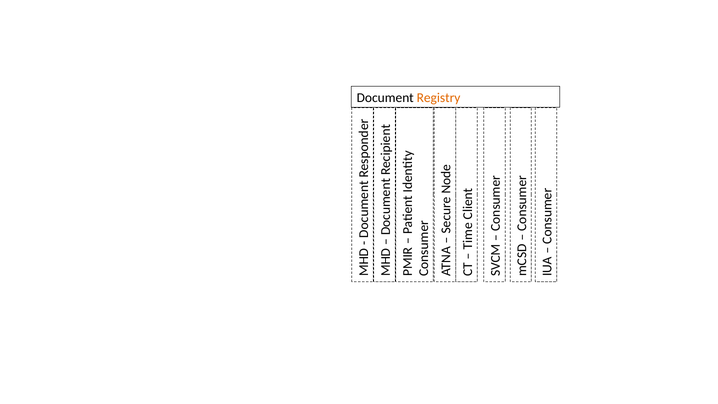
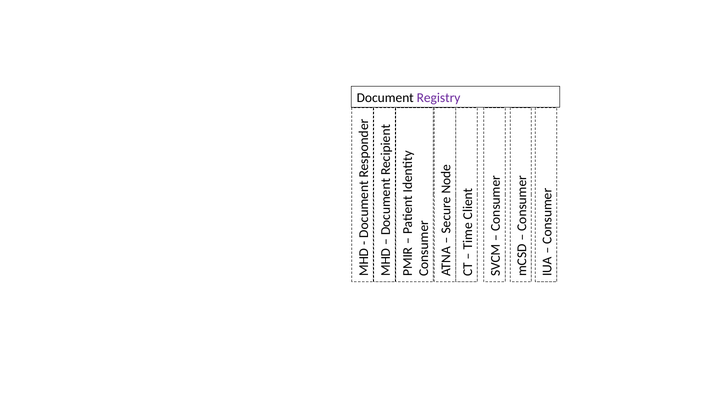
Registry colour: orange -> purple
